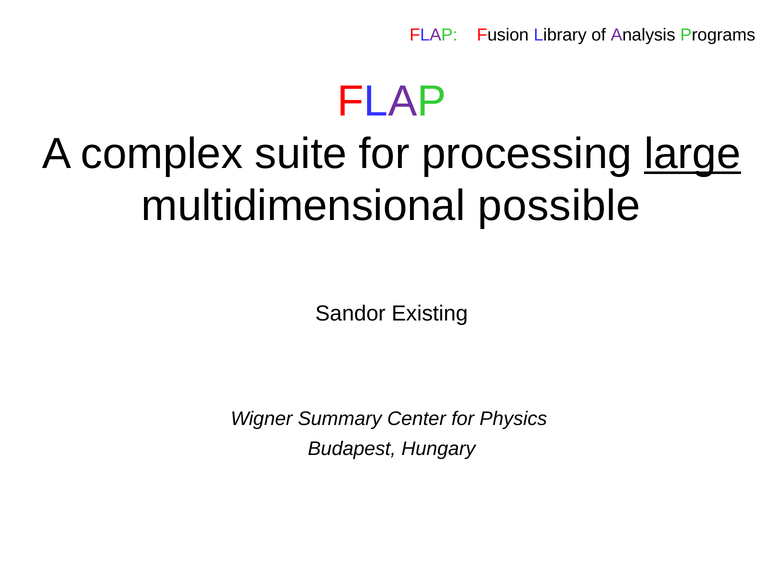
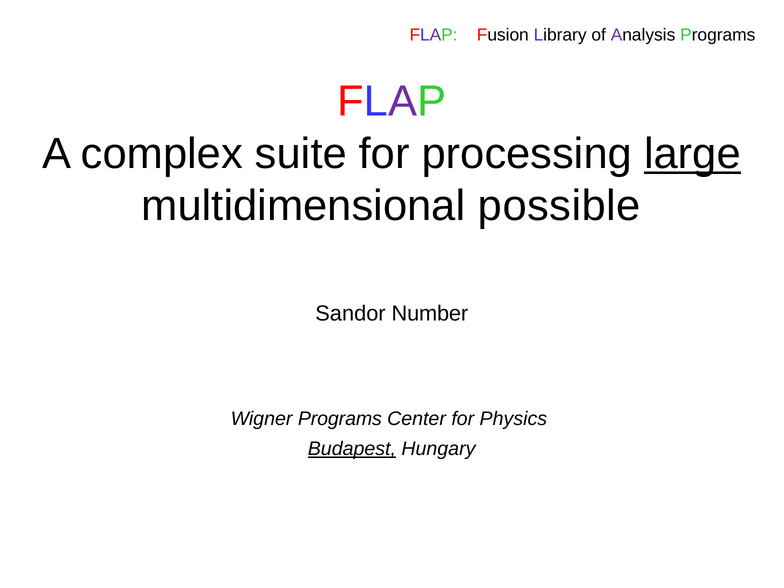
Existing: Existing -> Number
Wigner Summary: Summary -> Programs
Budapest underline: none -> present
